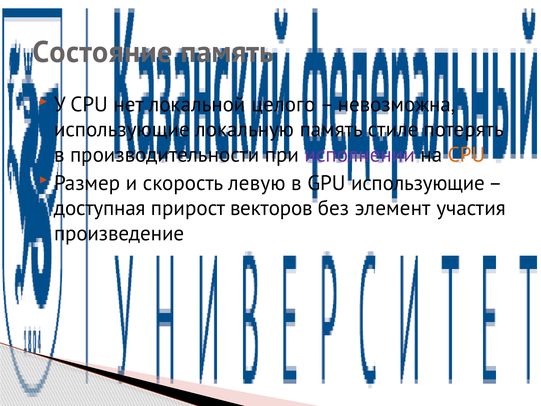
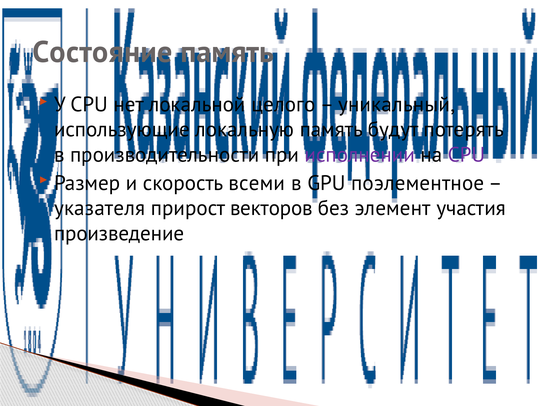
невозможна: невозможна -> уникальный
стиле: стиле -> будут
CPU at (466, 155) colour: orange -> purple
левую: левую -> всеми
GPU использующие: использующие -> поэлементное
доступная: доступная -> указателя
